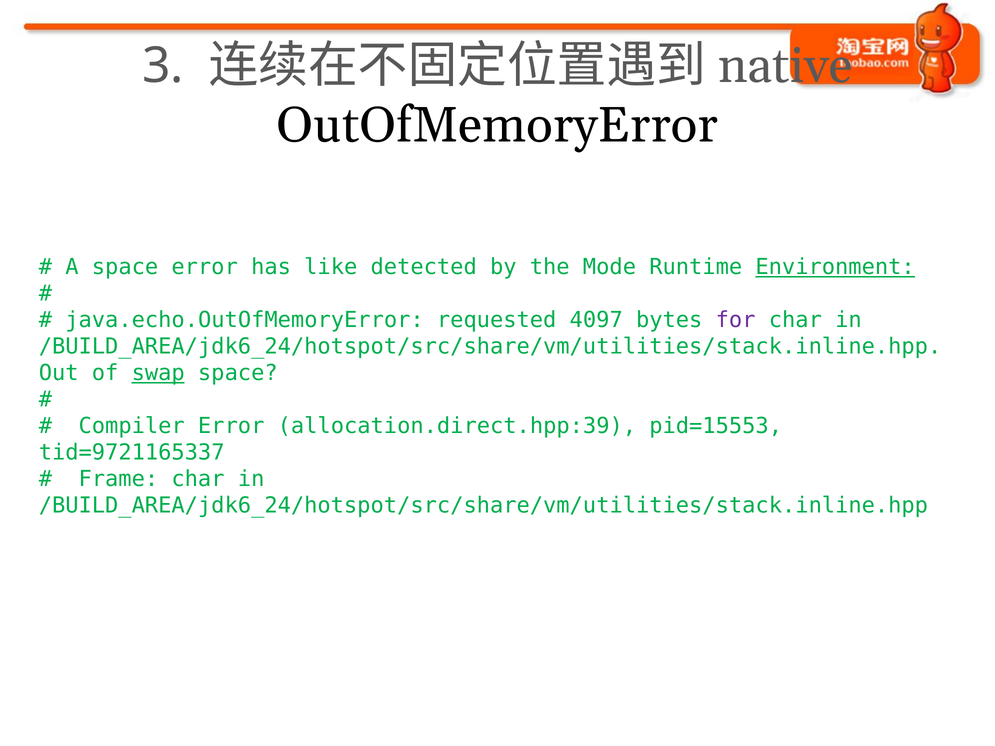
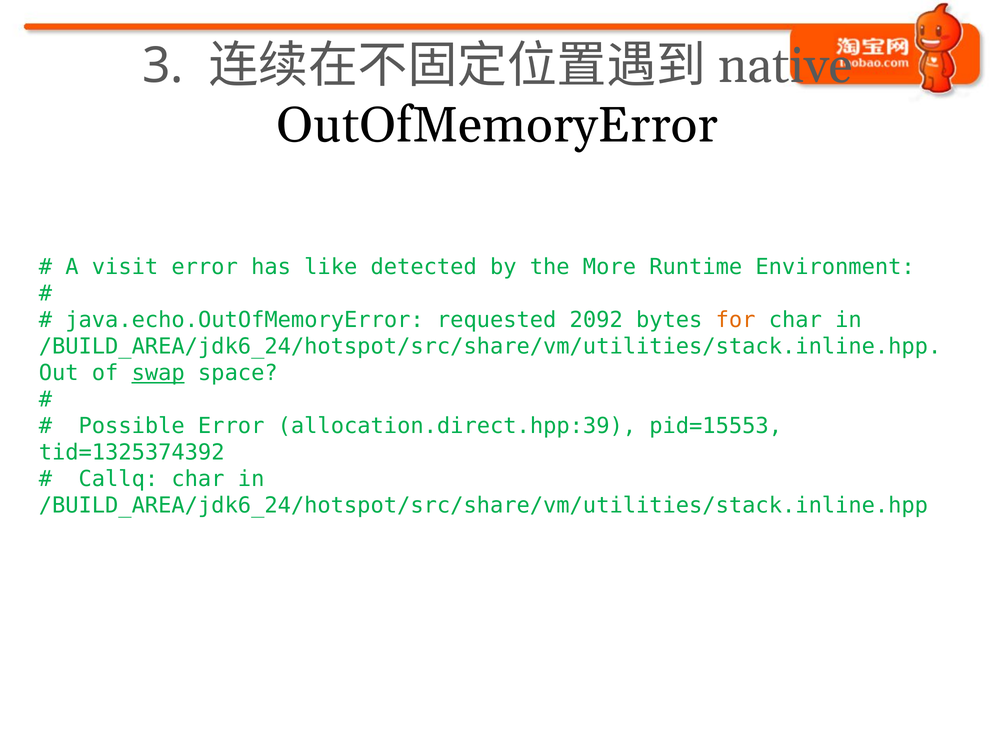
A space: space -> visit
Mode: Mode -> More
Environment underline: present -> none
4097: 4097 -> 2092
for colour: purple -> orange
Compiler: Compiler -> Possible
tid=9721165337: tid=9721165337 -> tid=1325374392
Frame: Frame -> Callq
